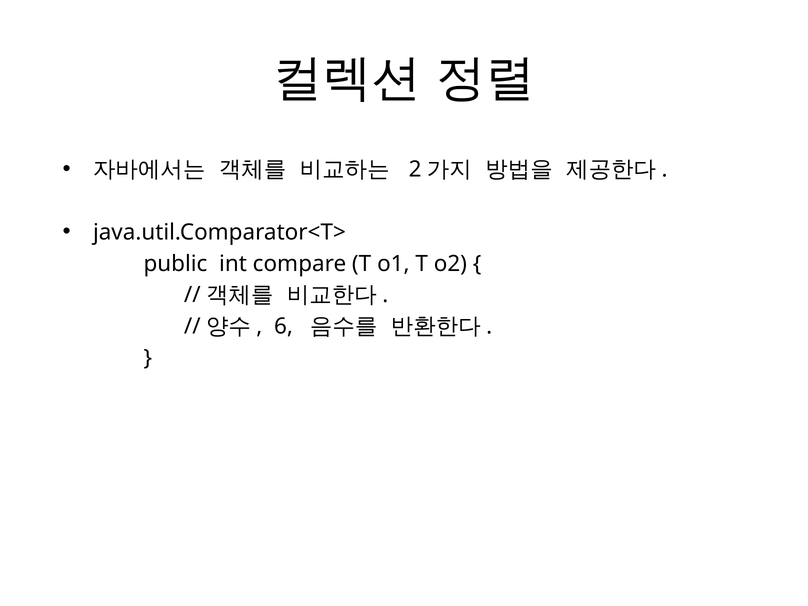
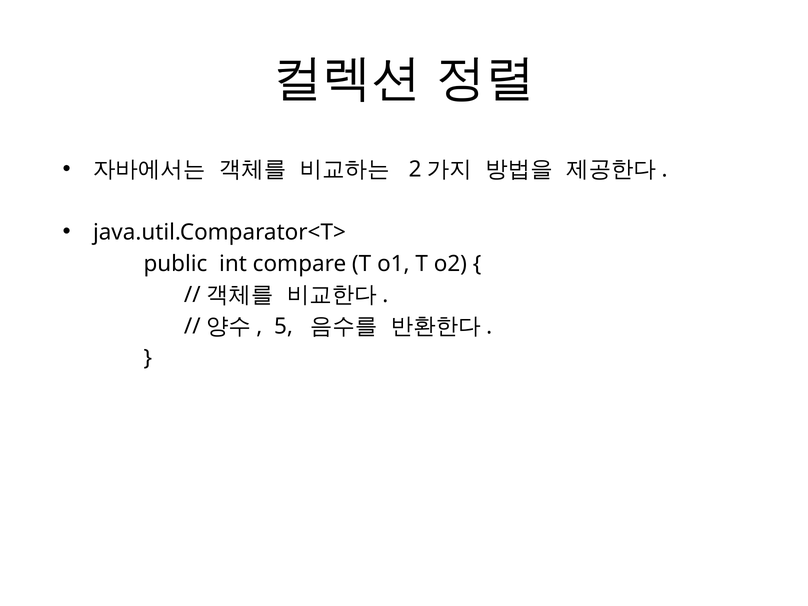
6: 6 -> 5
